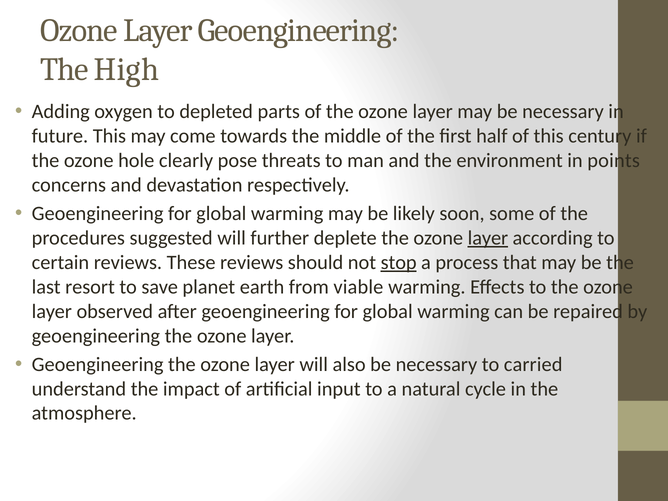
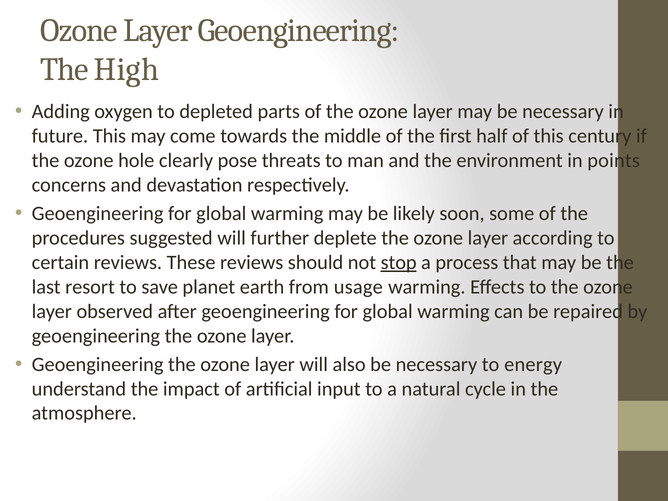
layer at (488, 238) underline: present -> none
viable: viable -> usage
carried: carried -> energy
